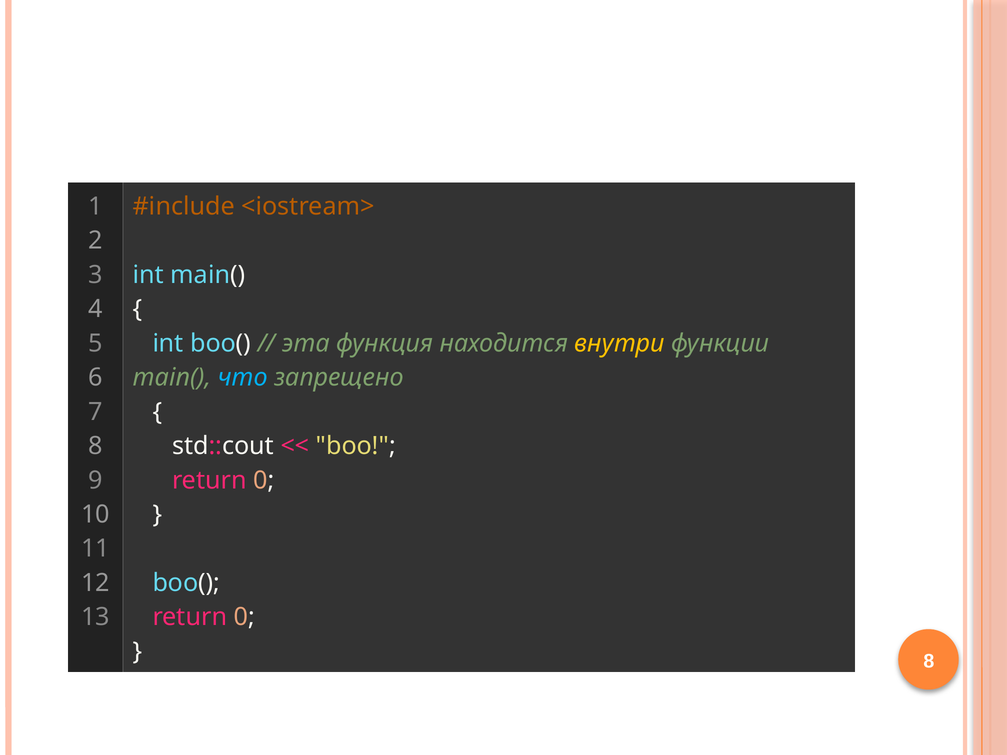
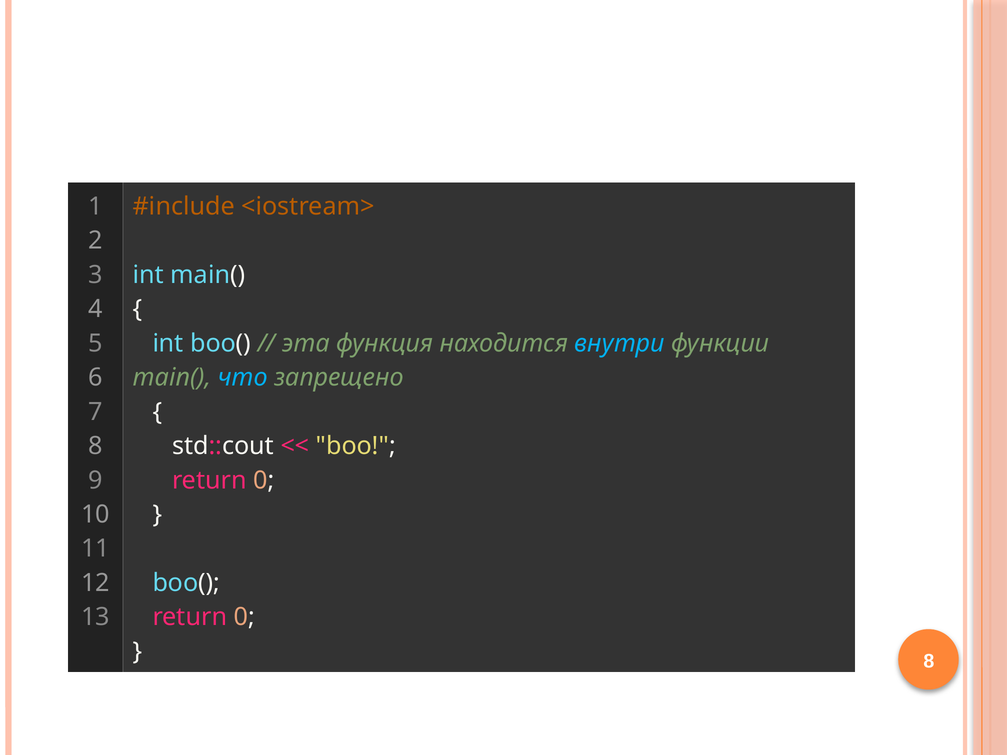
внутри colour: yellow -> light blue
